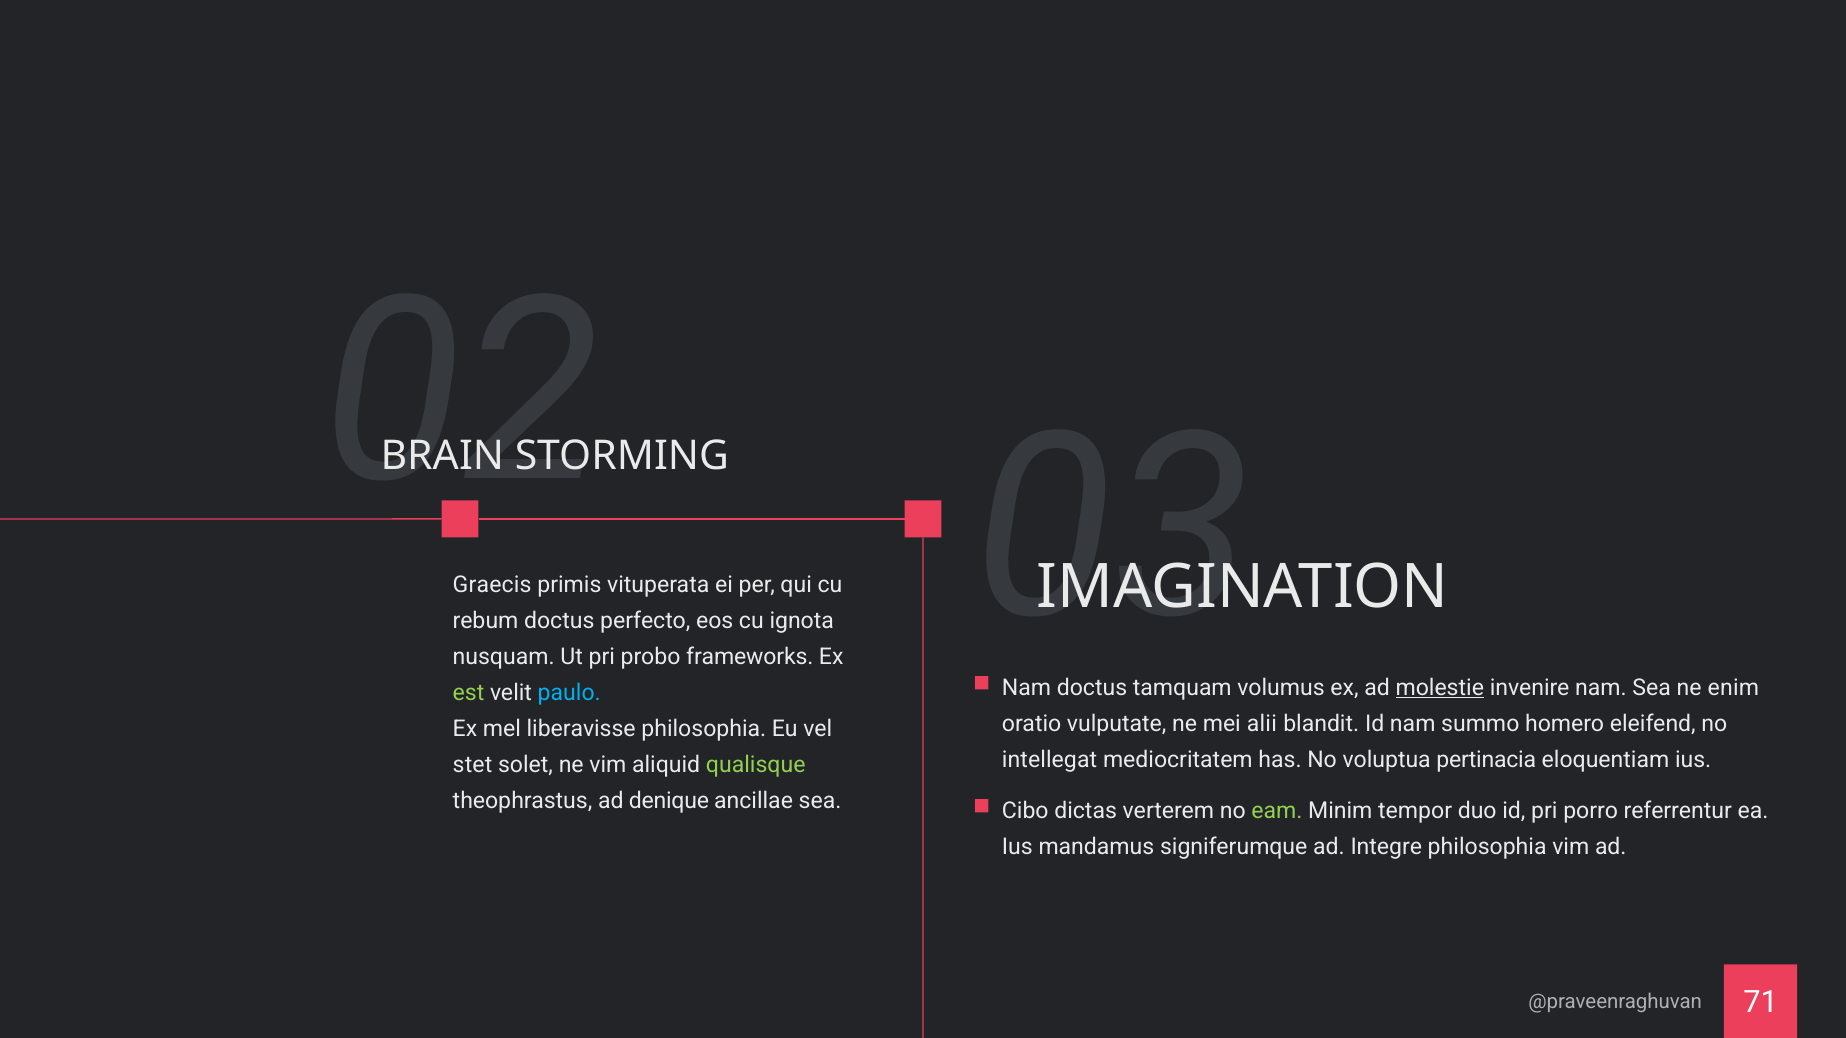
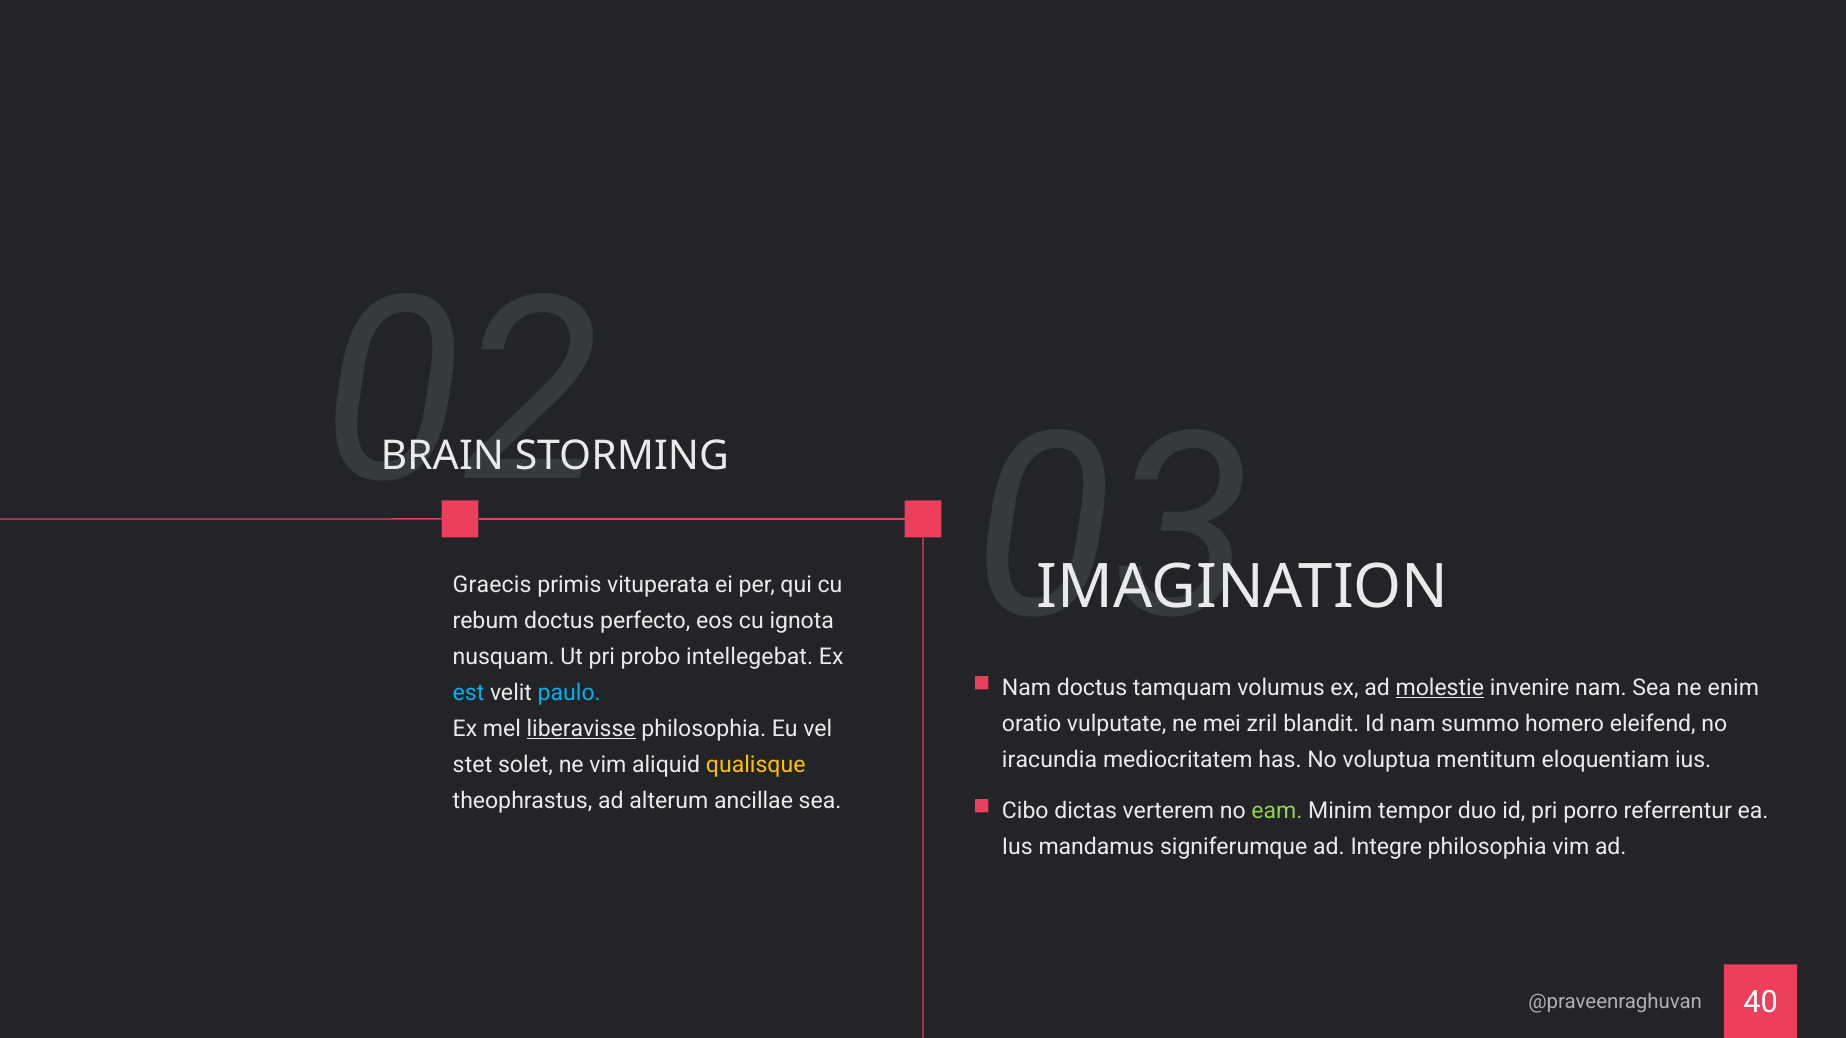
frameworks: frameworks -> intellegebat
est colour: light green -> light blue
alii: alii -> zril
liberavisse underline: none -> present
intellegat: intellegat -> iracundia
pertinacia: pertinacia -> mentitum
qualisque colour: light green -> yellow
denique: denique -> alterum
71: 71 -> 40
